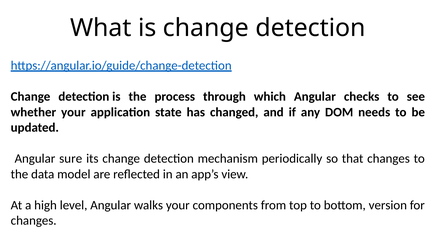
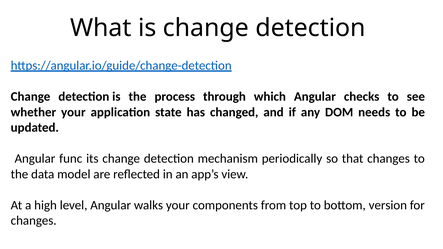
sure: sure -> func
